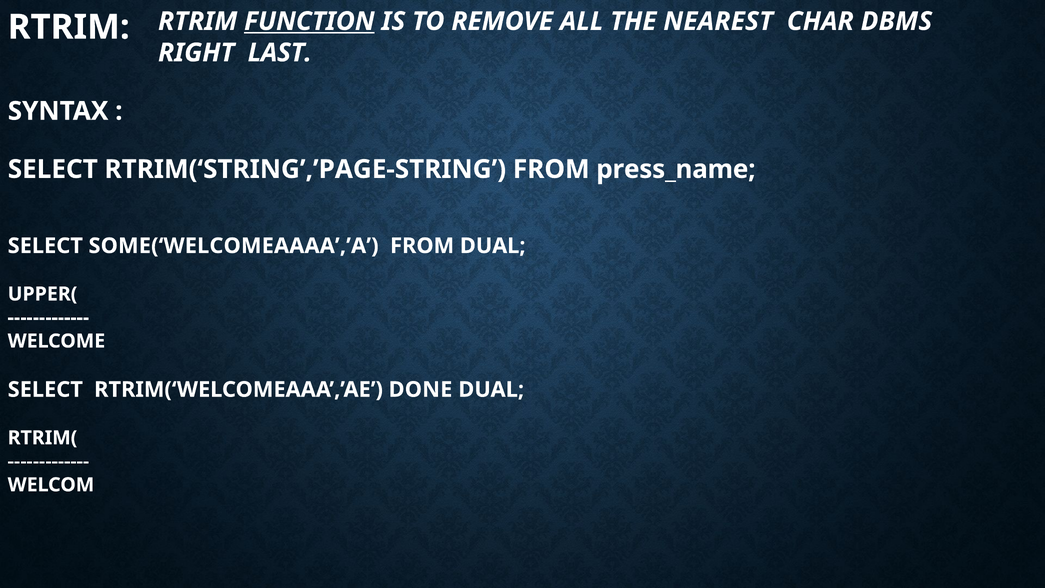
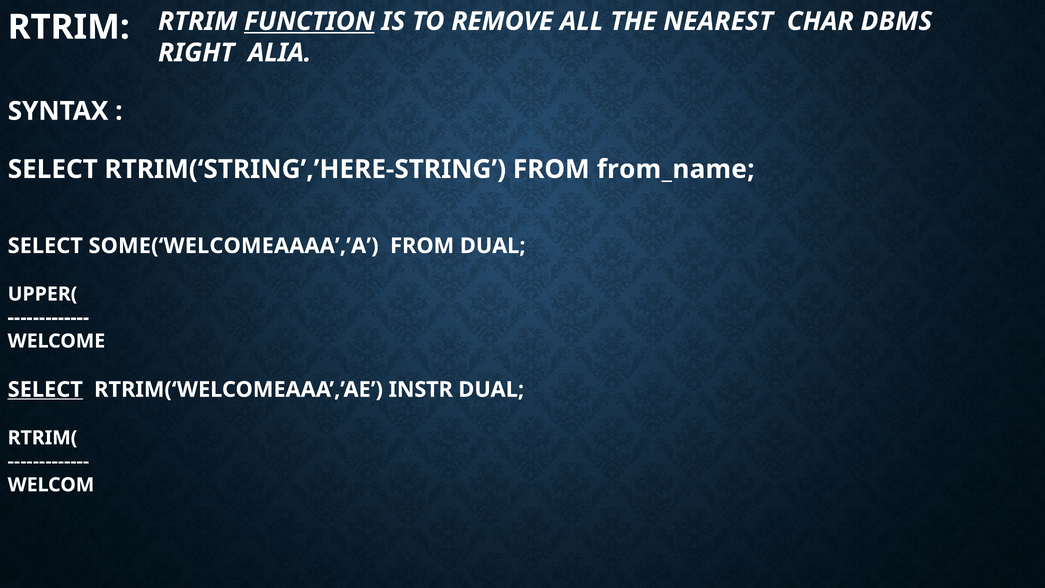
LAST: LAST -> ALIA
RTRIM(‘STRING’,’PAGE-STRING: RTRIM(‘STRING’,’PAGE-STRING -> RTRIM(‘STRING’,’HERE-STRING
press_name: press_name -> from_name
SELECT at (45, 389) underline: none -> present
DONE: DONE -> INSTR
